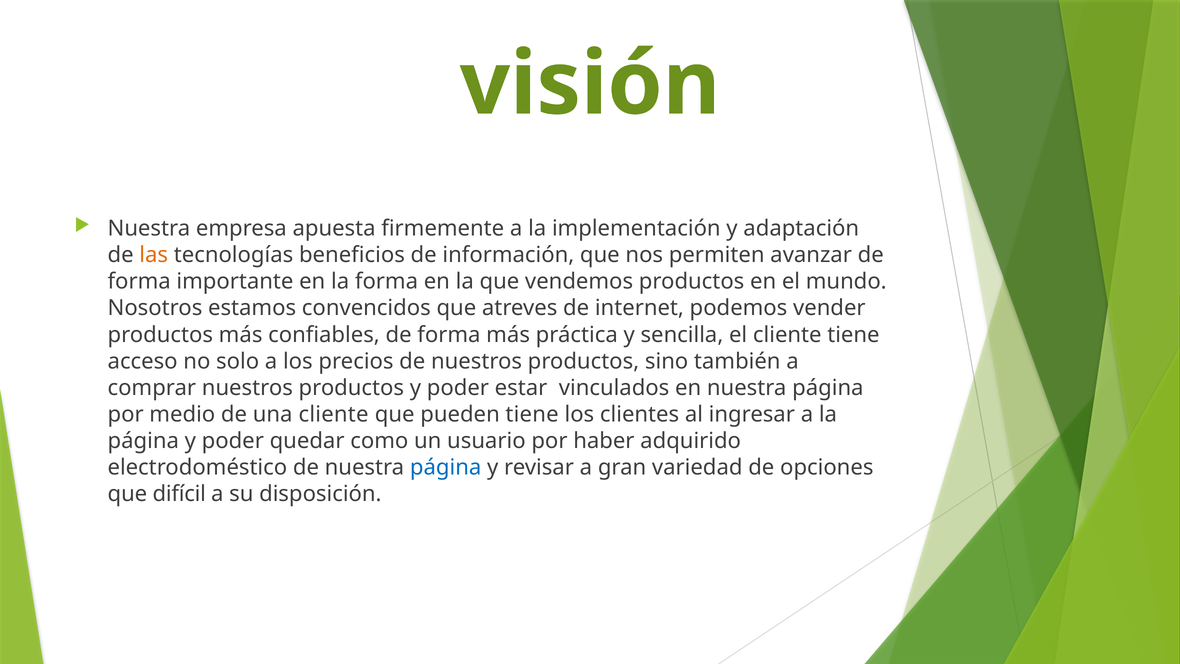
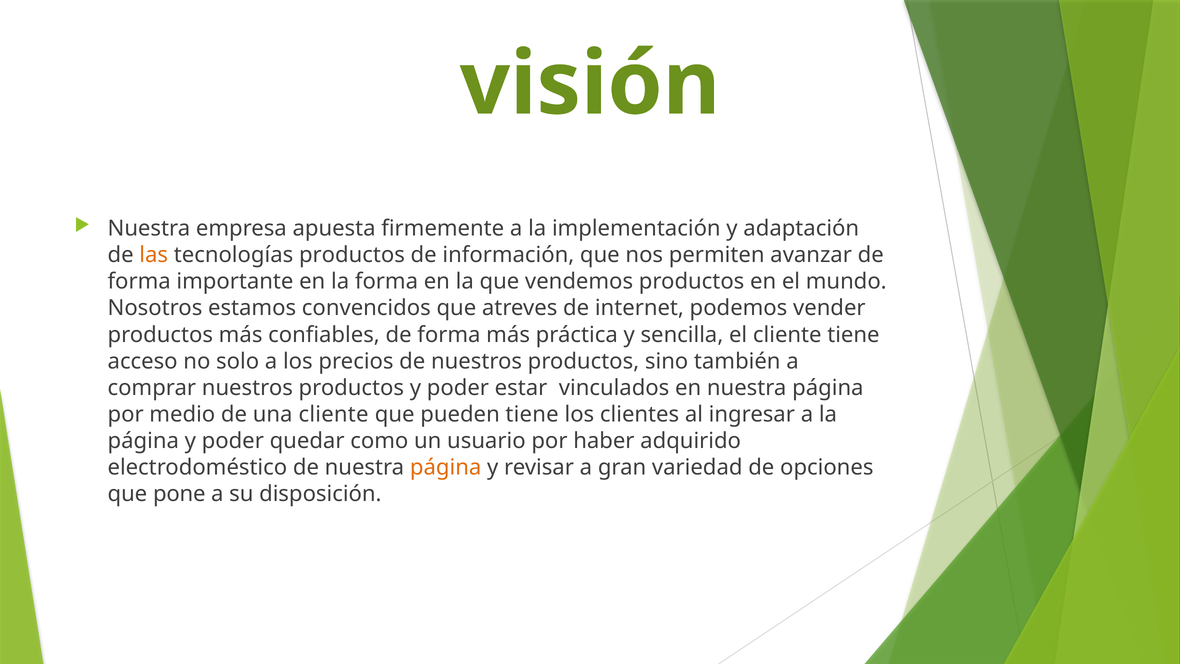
tecnologías beneficios: beneficios -> productos
página at (446, 467) colour: blue -> orange
difícil: difícil -> pone
